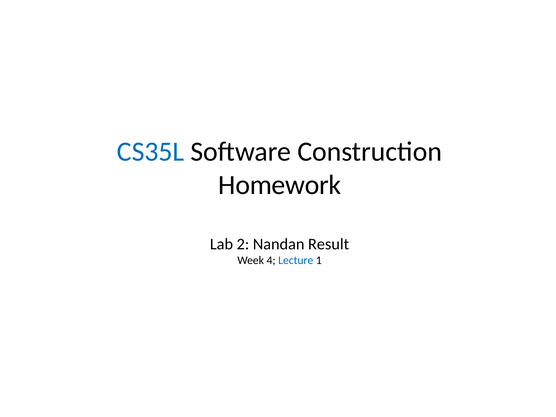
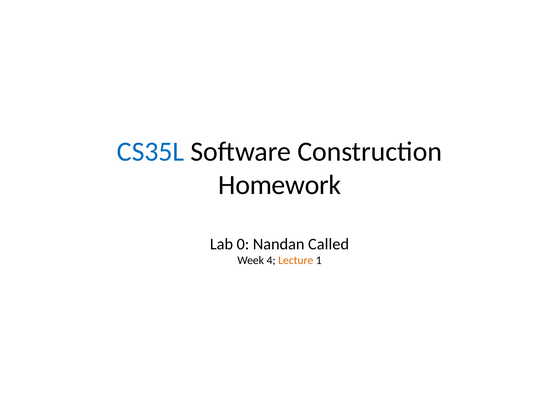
2: 2 -> 0
Result: Result -> Called
Lecture colour: blue -> orange
